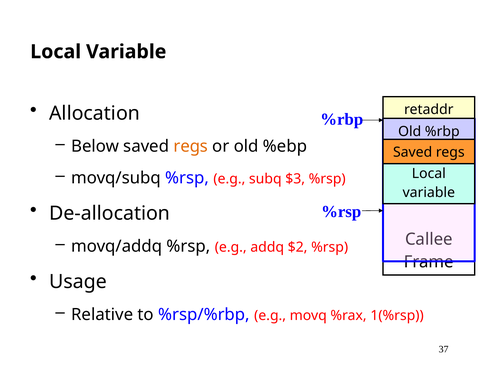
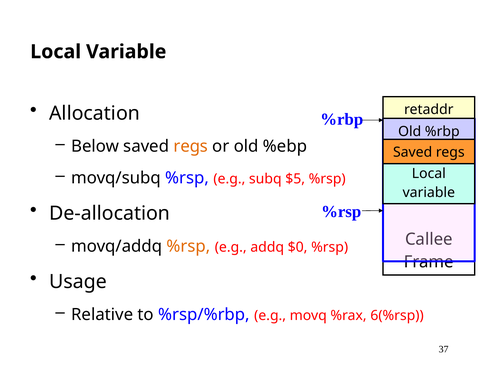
$3: $3 -> $5
%rsp at (188, 246) colour: black -> orange
$2: $2 -> $0
1(%rsp: 1(%rsp -> 6(%rsp
